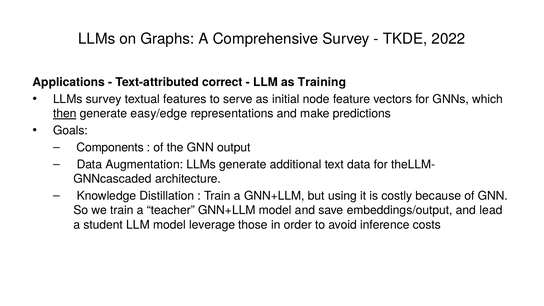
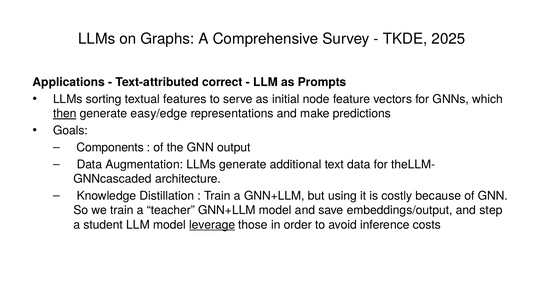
2022: 2022 -> 2025
Training: Training -> Prompts
LLMs survey: survey -> sorting
lead: lead -> step
leverage underline: none -> present
